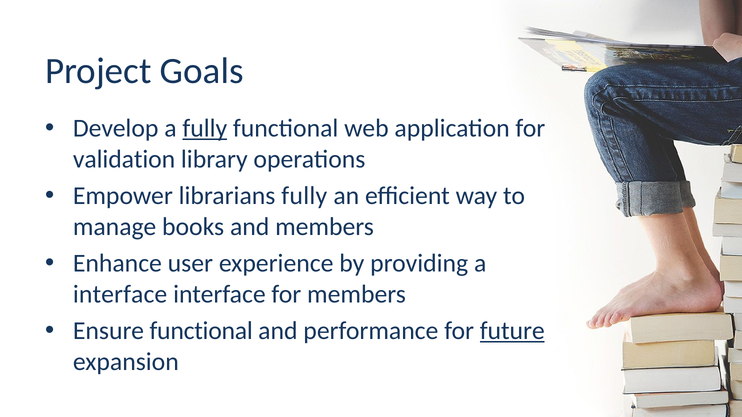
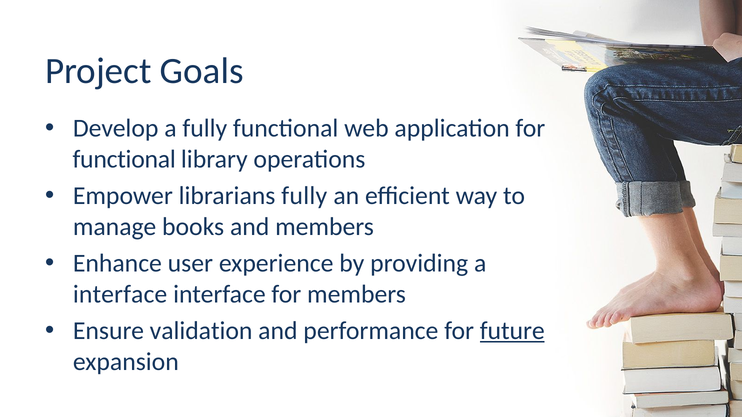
fully at (205, 128) underline: present -> none
validation at (124, 159): validation -> functional
Ensure functional: functional -> validation
